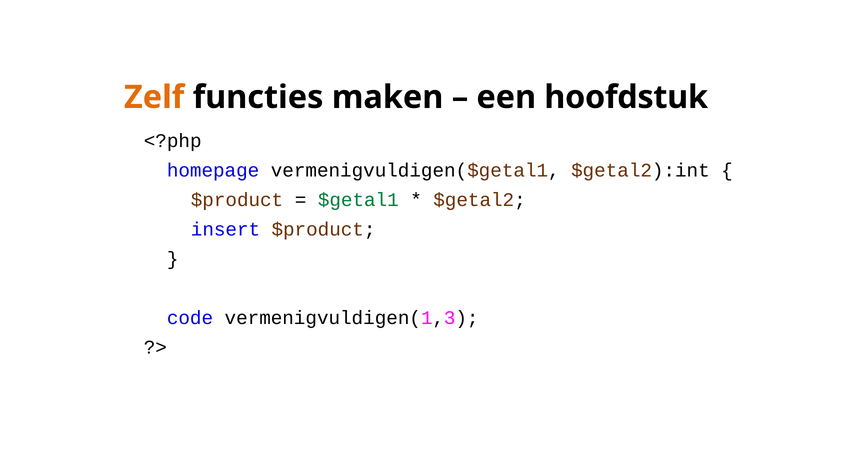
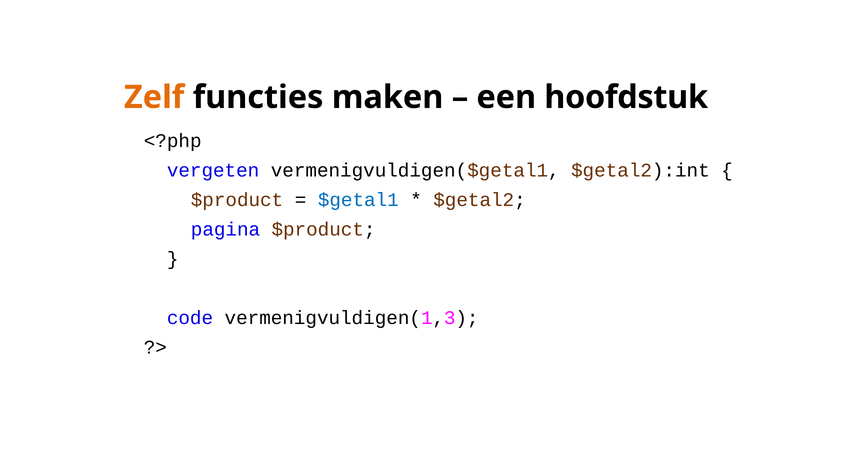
homepage: homepage -> vergeten
$getal1 colour: green -> blue
insert: insert -> pagina
